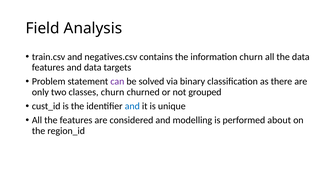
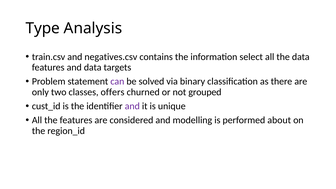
Field: Field -> Type
information churn: churn -> select
classes churn: churn -> offers
and at (132, 106) colour: blue -> purple
